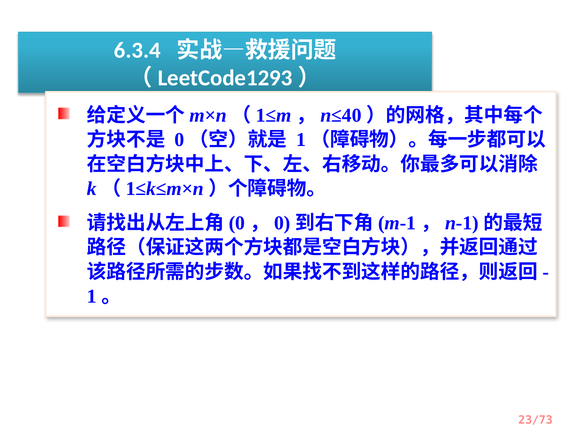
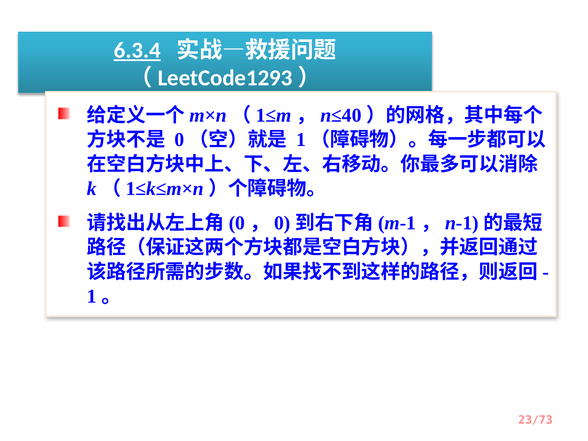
6.3.4 underline: none -> present
